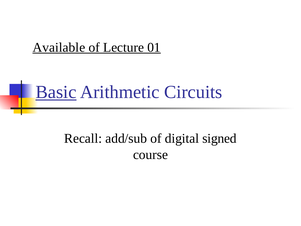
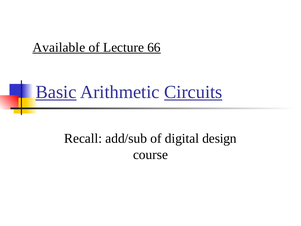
01: 01 -> 66
Circuits underline: none -> present
signed: signed -> design
